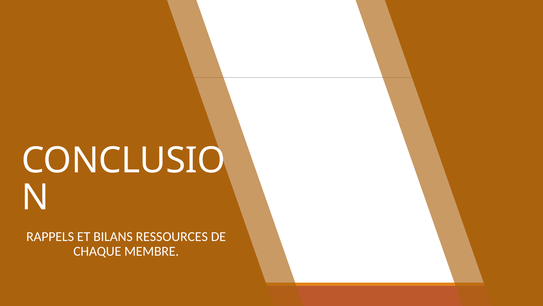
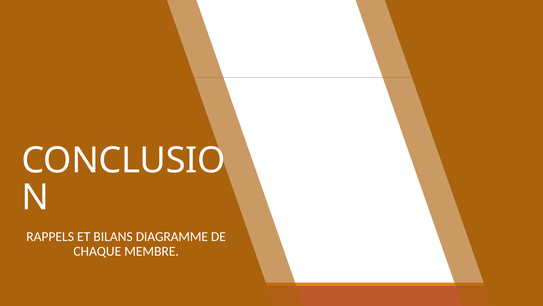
RESSOURCES: RESSOURCES -> DIAGRAMME
